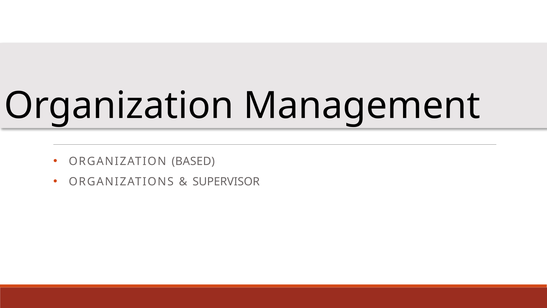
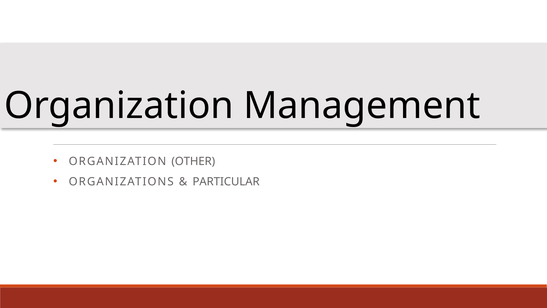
BASED: BASED -> OTHER
SUPERVISOR: SUPERVISOR -> PARTICULAR
